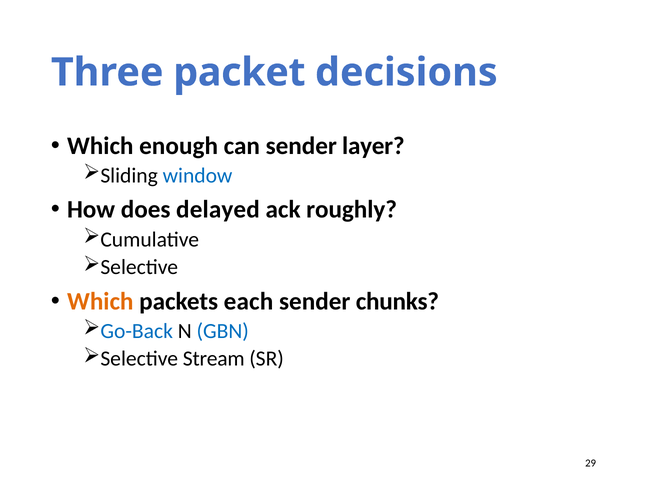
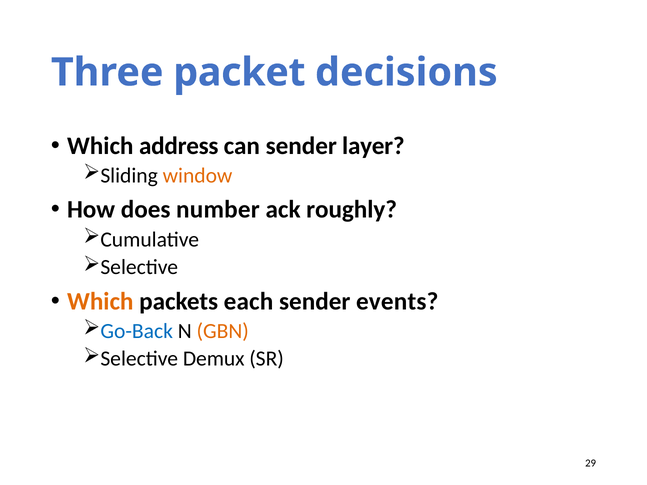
enough: enough -> address
window colour: blue -> orange
delayed: delayed -> number
chunks: chunks -> events
GBN colour: blue -> orange
Stream: Stream -> Demux
